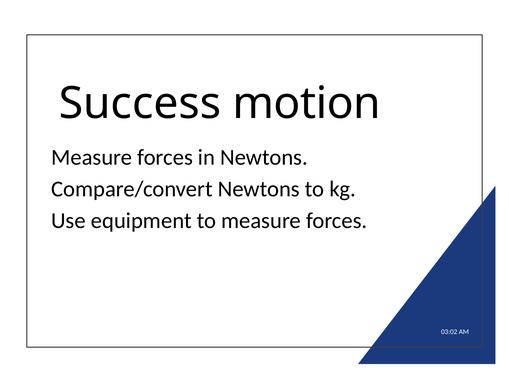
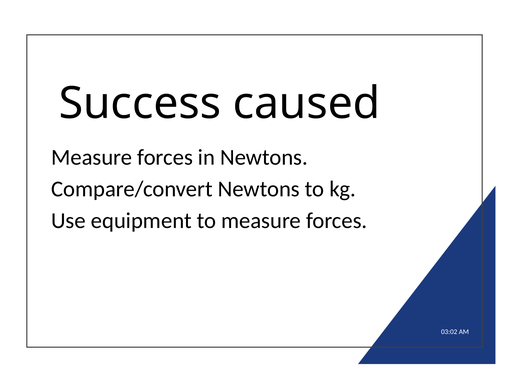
motion: motion -> caused
